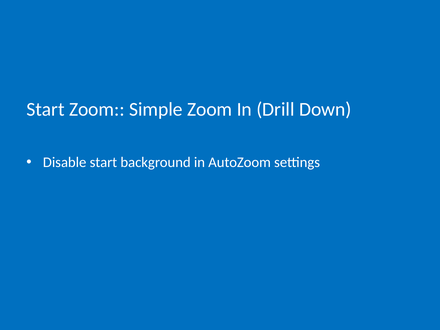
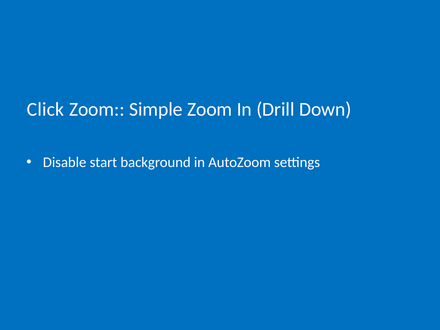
Start at (46, 110): Start -> Click
